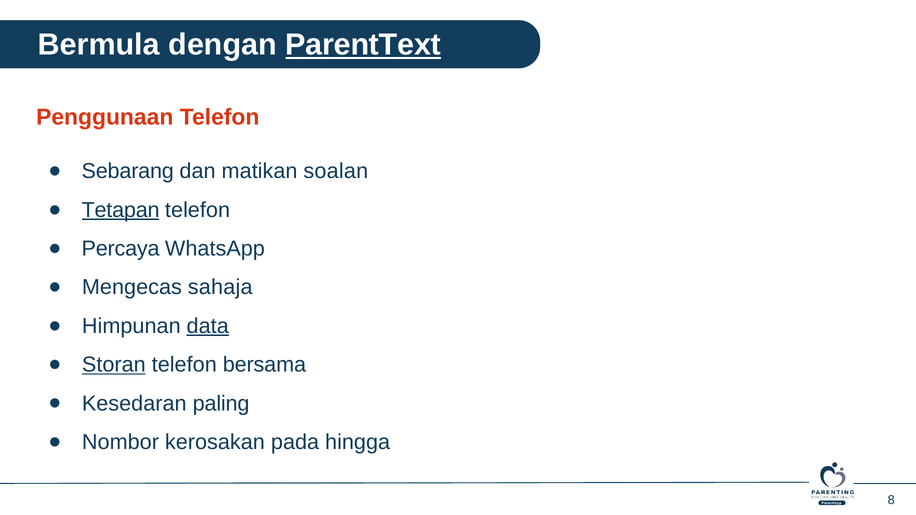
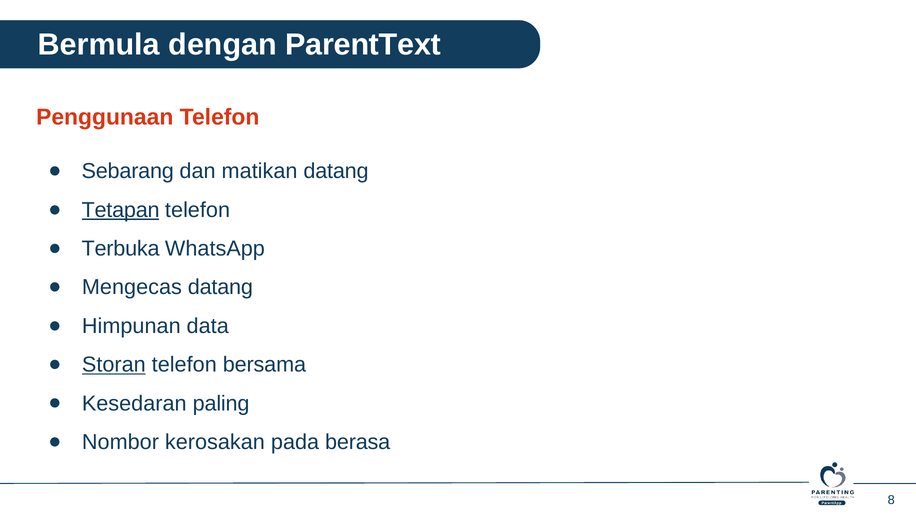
ParentText underline: present -> none
matikan soalan: soalan -> datang
Percaya: Percaya -> Terbuka
Mengecas sahaja: sahaja -> datang
data underline: present -> none
hingga: hingga -> berasa
